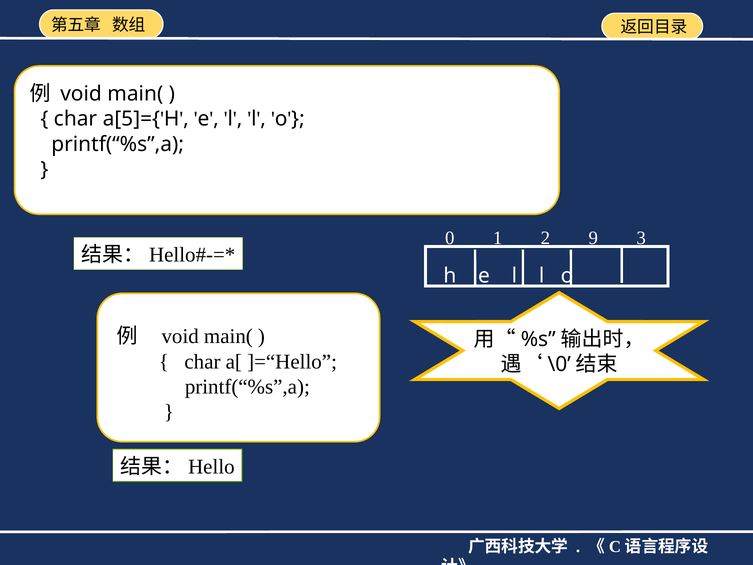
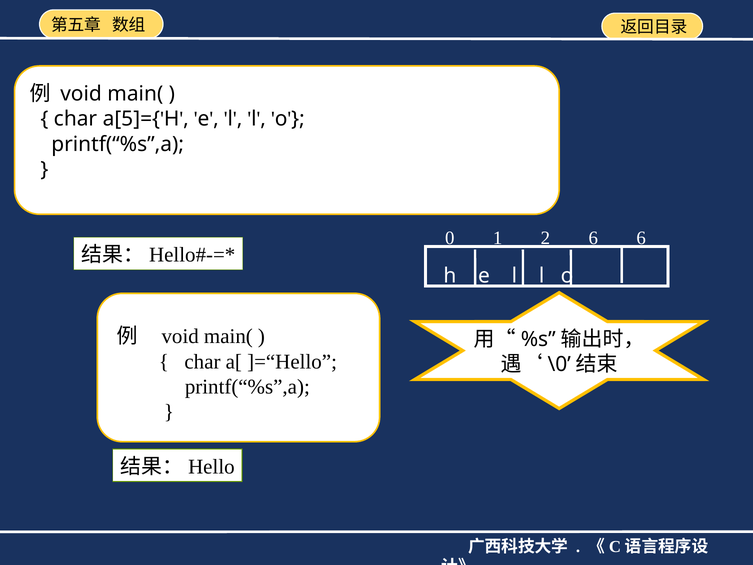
2 9: 9 -> 6
1 3: 3 -> 6
